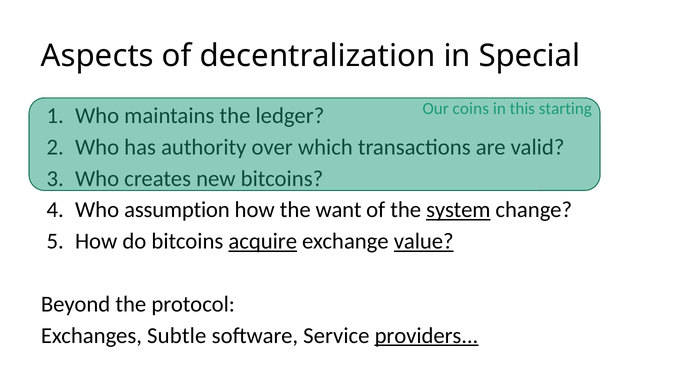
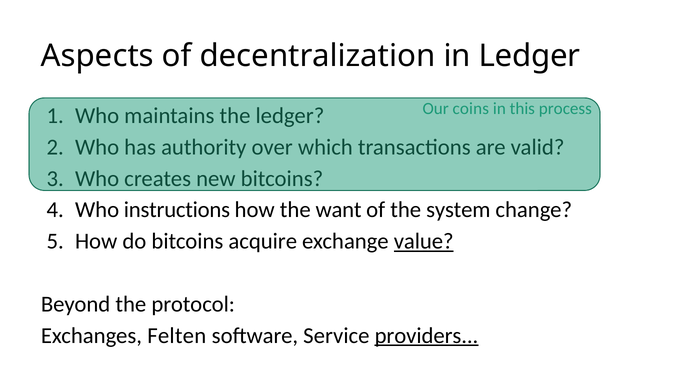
in Special: Special -> Ledger
starting: starting -> process
assumption: assumption -> instructions
system underline: present -> none
acquire underline: present -> none
Subtle: Subtle -> Felten
